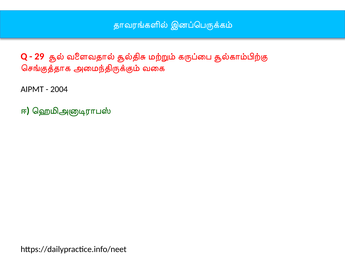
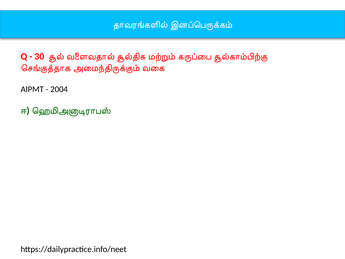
29: 29 -> 30
